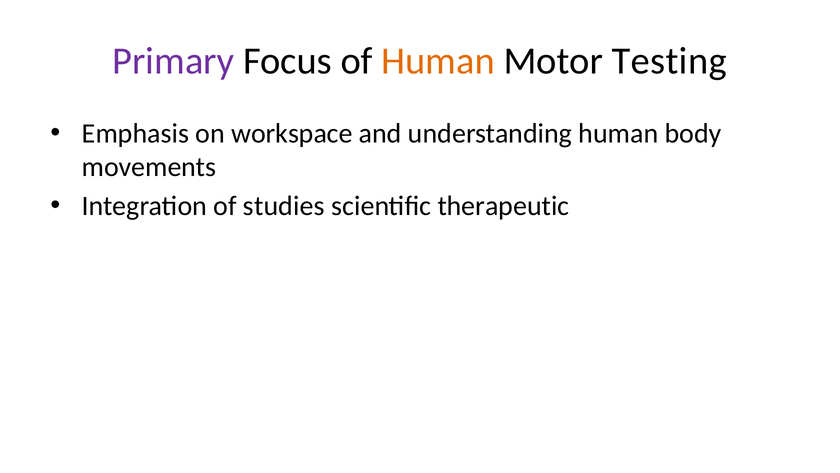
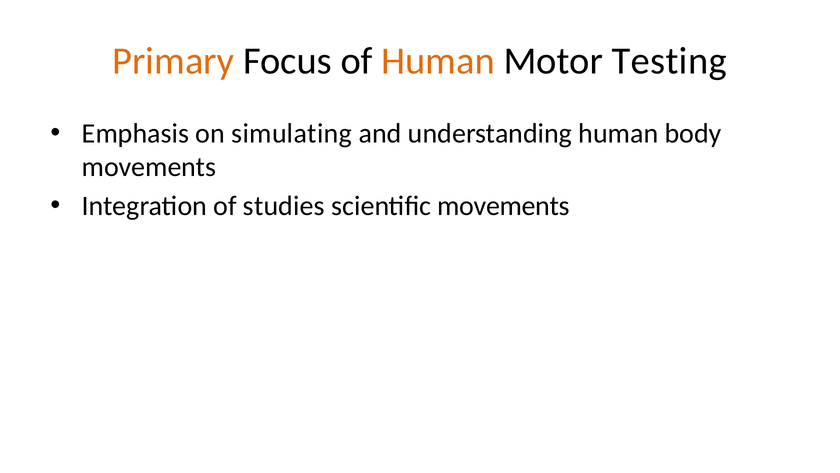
Primary colour: purple -> orange
workspace: workspace -> simulating
scientific therapeutic: therapeutic -> movements
